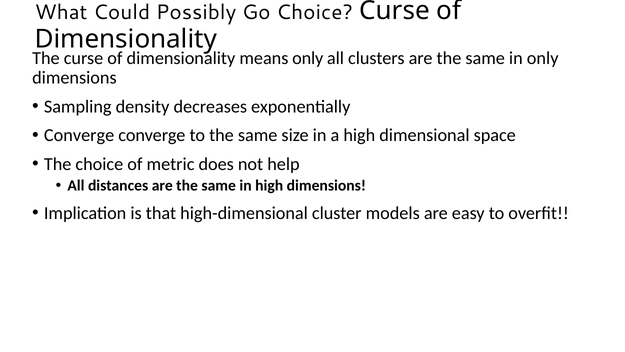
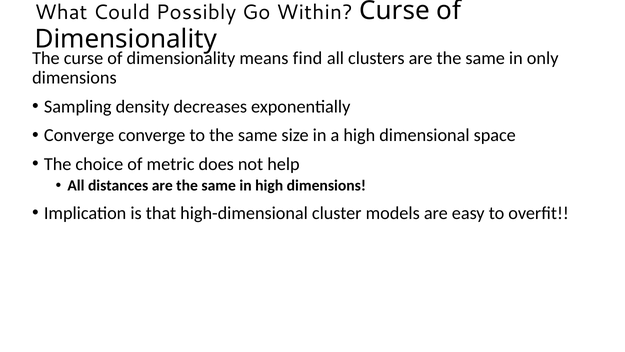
Go Choice: Choice -> Within
means only: only -> find
